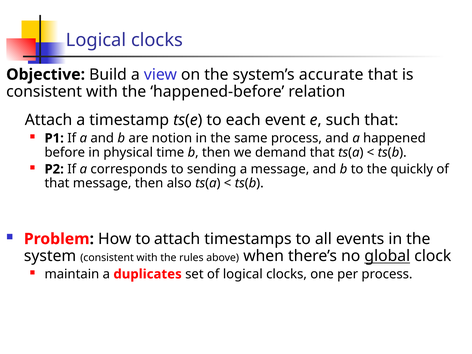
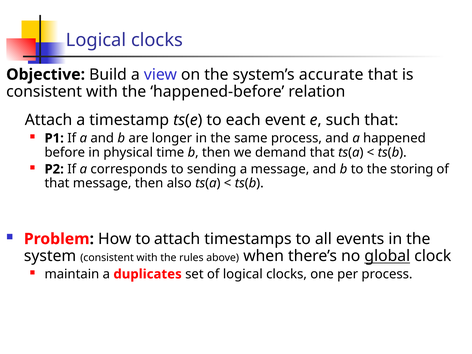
notion: notion -> longer
quickly: quickly -> storing
